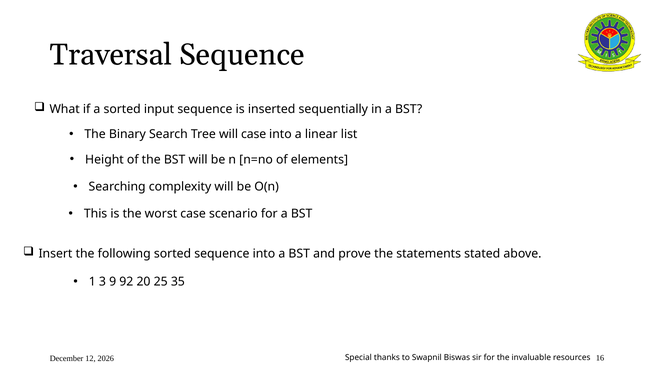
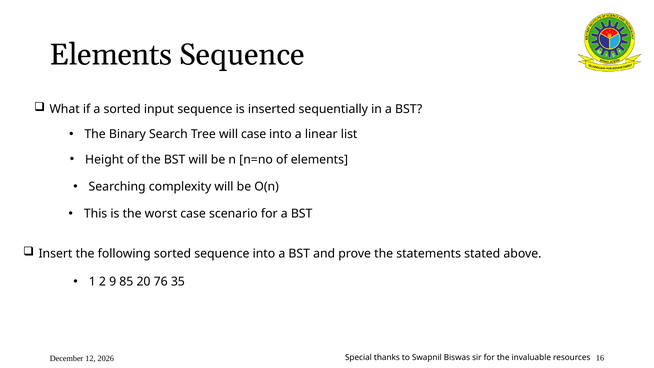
Traversal at (111, 55): Traversal -> Elements
3: 3 -> 2
92: 92 -> 85
25: 25 -> 76
